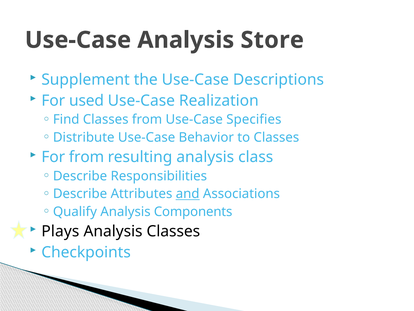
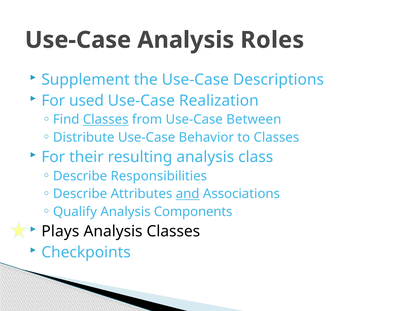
Store: Store -> Roles
Classes at (106, 119) underline: none -> present
Specifies: Specifies -> Between
For from: from -> their
